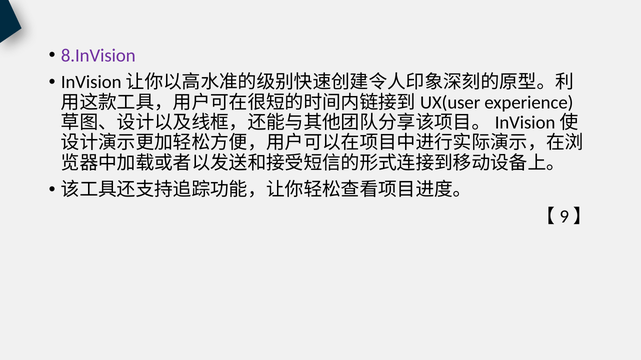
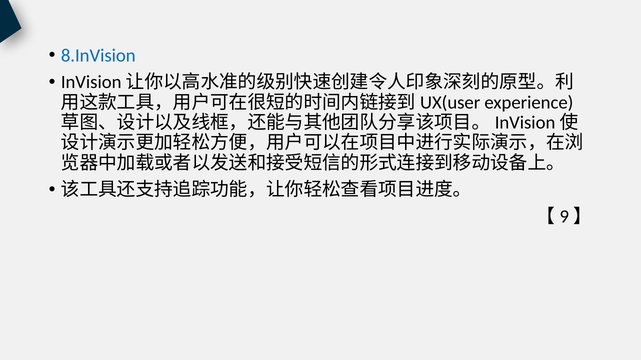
8.InVision colour: purple -> blue
